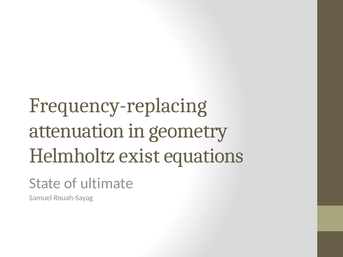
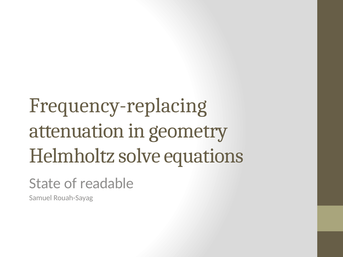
exist: exist -> solve
ultimate: ultimate -> readable
